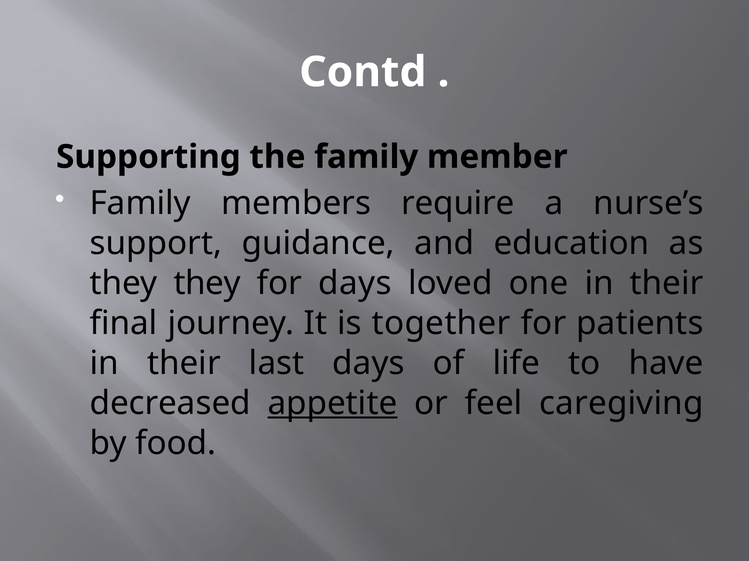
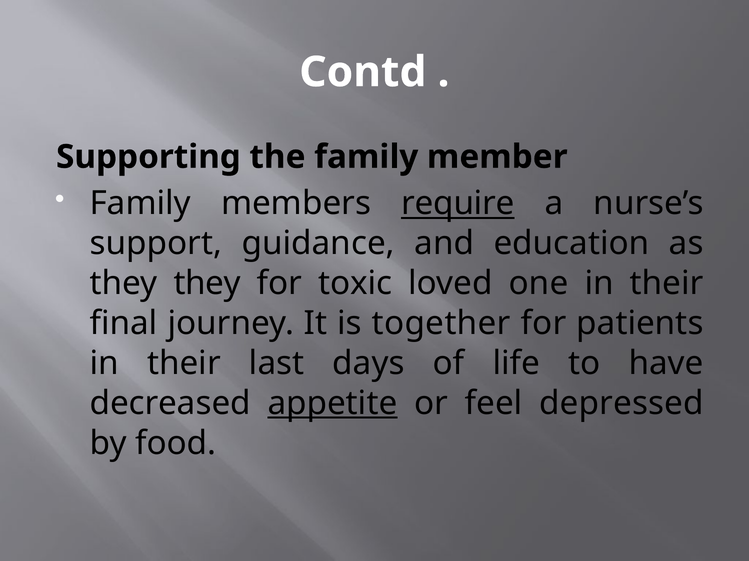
require underline: none -> present
for days: days -> toxic
caregiving: caregiving -> depressed
